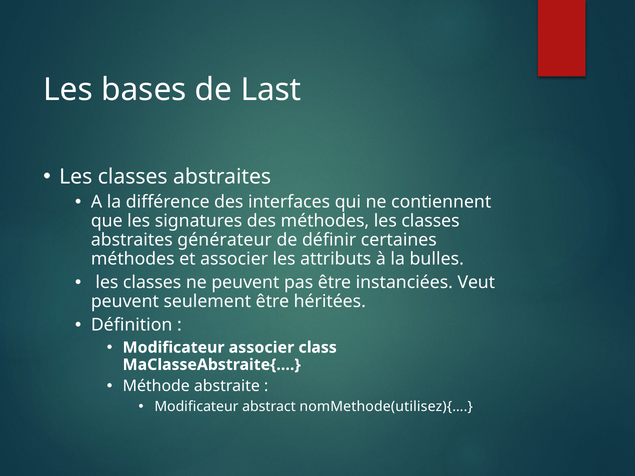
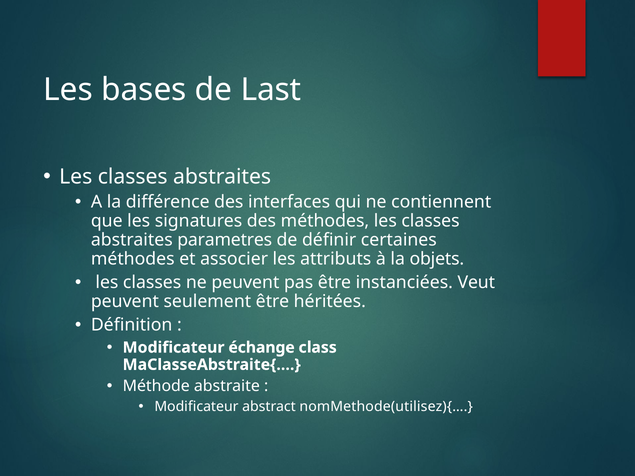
générateur: générateur -> parametres
bulles: bulles -> objets
Modificateur associer: associer -> échange
